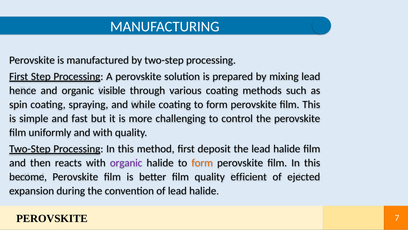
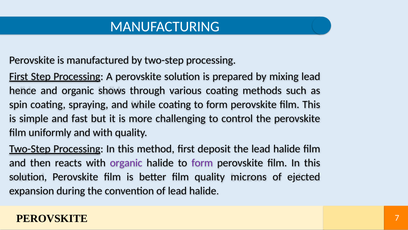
visible: visible -> shows
form at (202, 162) colour: orange -> purple
become at (28, 176): become -> solution
efficient: efficient -> microns
